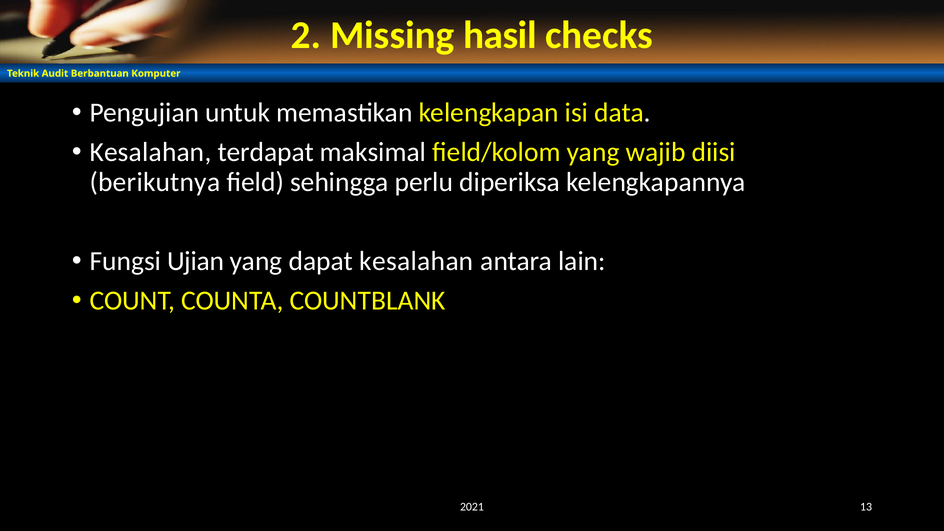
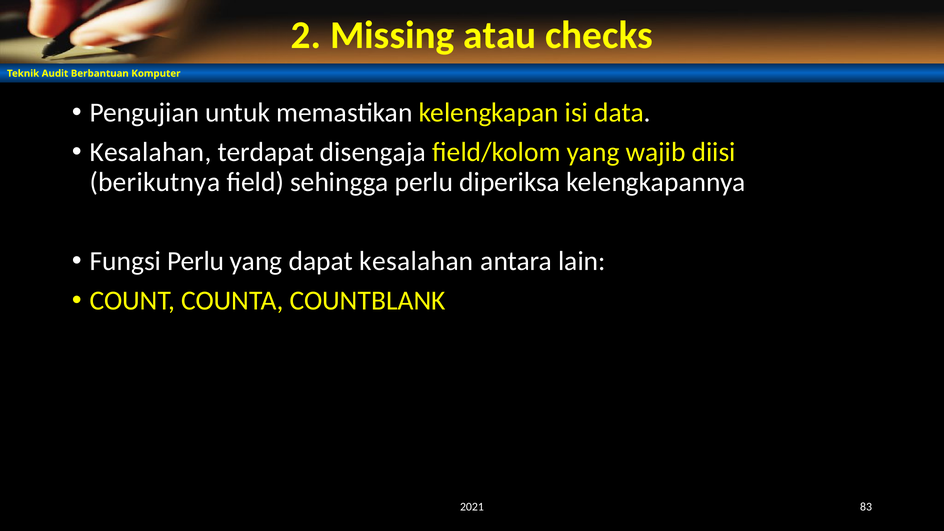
hasil: hasil -> atau
maksimal: maksimal -> disengaja
Fungsi Ujian: Ujian -> Perlu
13: 13 -> 83
